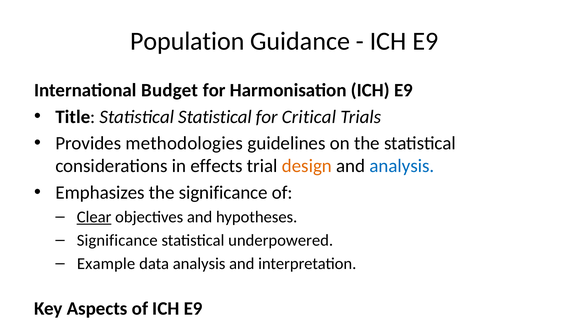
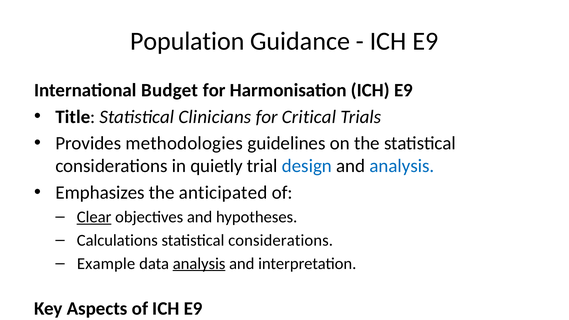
Statistical Statistical: Statistical -> Clinicians
effects: effects -> quietly
design at (307, 166) colour: orange -> blue
the significance: significance -> anticipated
Significance at (117, 240): Significance -> Calculations
underpowered at (281, 240): underpowered -> considerations
analysis at (199, 264) underline: none -> present
